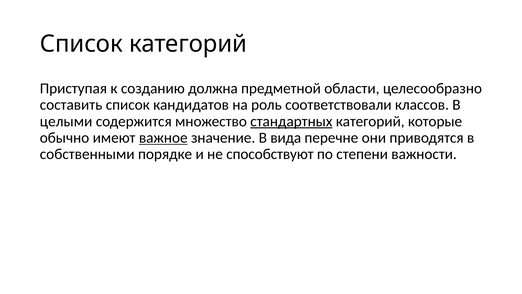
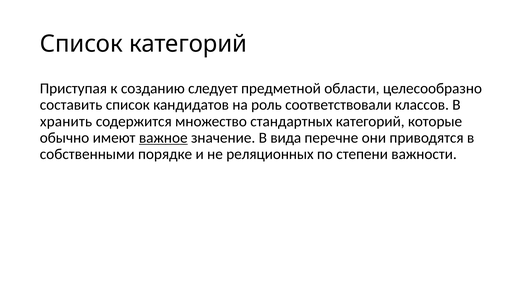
должна: должна -> следует
целыми: целыми -> хранить
стандартных underline: present -> none
способствуют: способствуют -> реляционных
